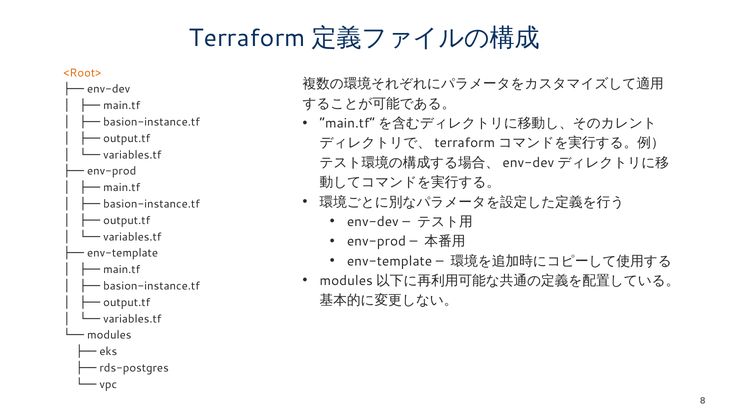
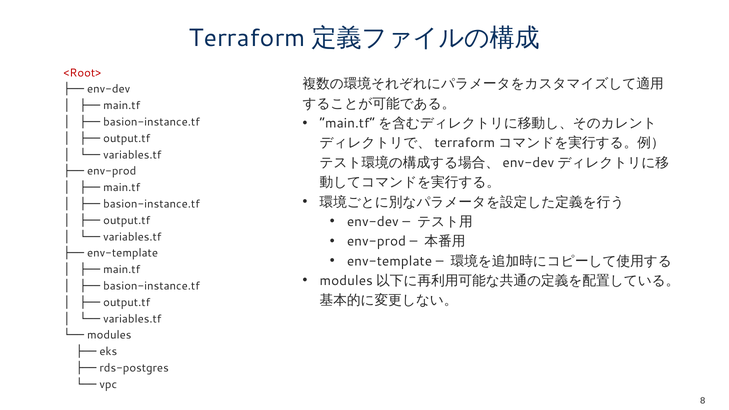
<Root> colour: orange -> red
